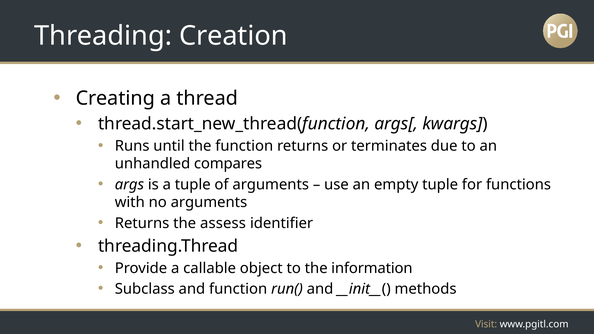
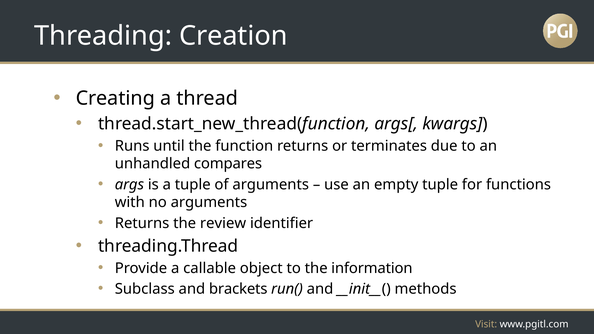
assess: assess -> review
and function: function -> brackets
